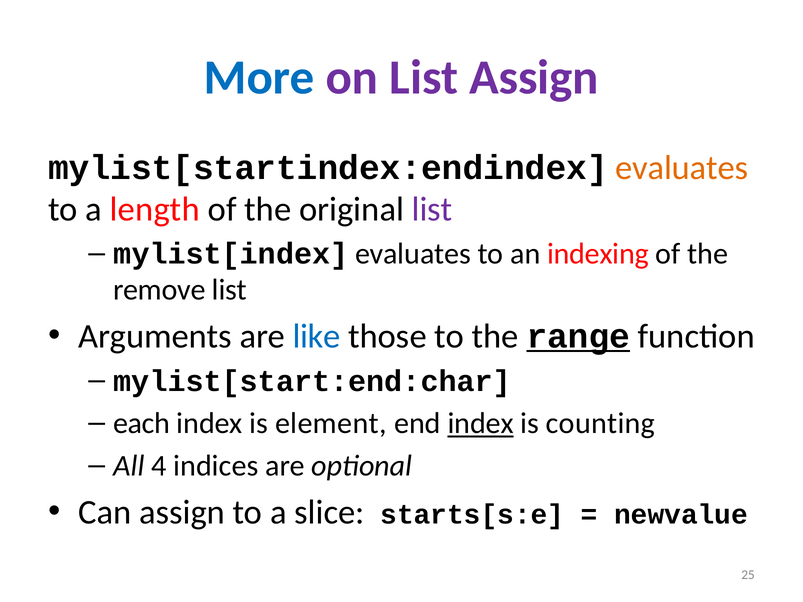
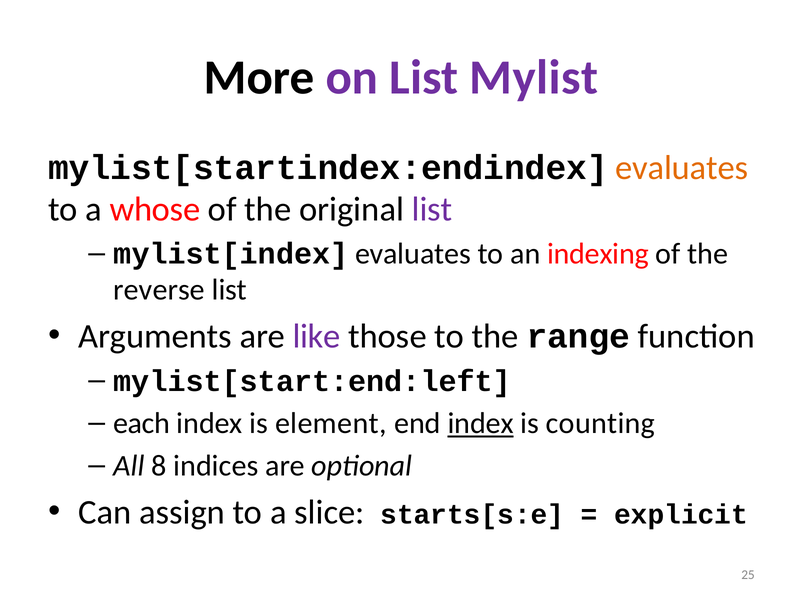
More colour: blue -> black
List Assign: Assign -> Mylist
length: length -> whose
remove: remove -> reverse
like colour: blue -> purple
range underline: present -> none
mylist[start:end:char: mylist[start:end:char -> mylist[start:end:left
4: 4 -> 8
newvalue: newvalue -> explicit
